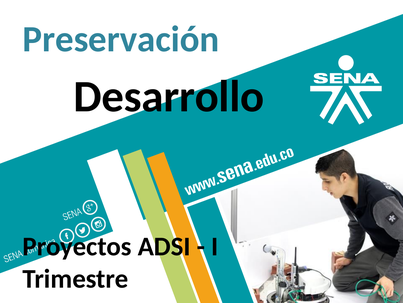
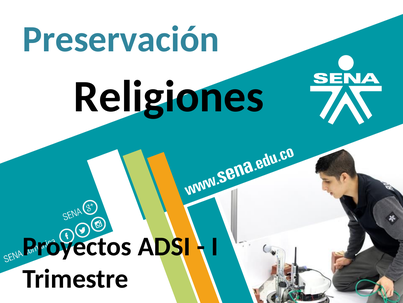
Desarrollo: Desarrollo -> Religiones
